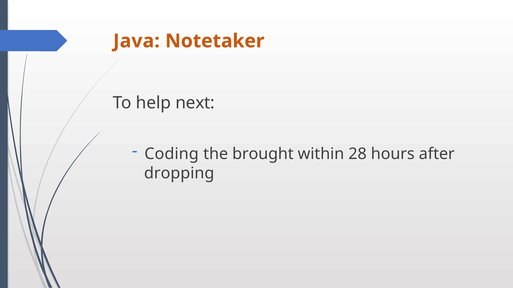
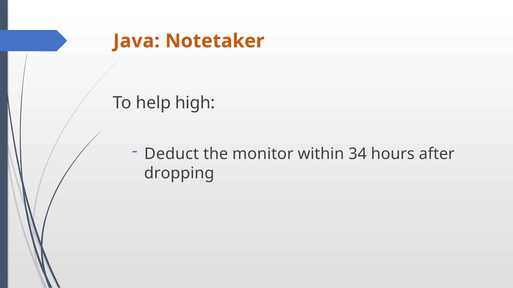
next: next -> high
Coding: Coding -> Deduct
brought: brought -> monitor
28: 28 -> 34
